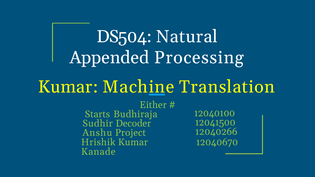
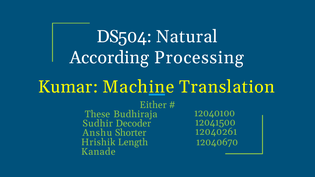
Appended: Appended -> According
Starts: Starts -> These
12040266: 12040266 -> 12040261
Project: Project -> Shorter
Hrishik Kumar: Kumar -> Length
